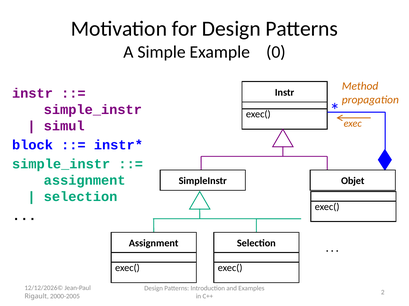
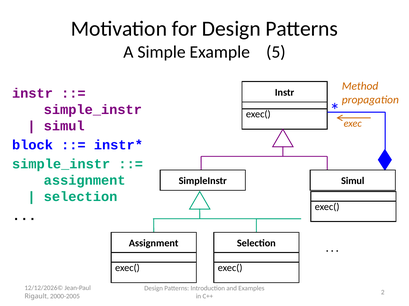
0: 0 -> 5
Objet at (353, 181): Objet -> Simul
